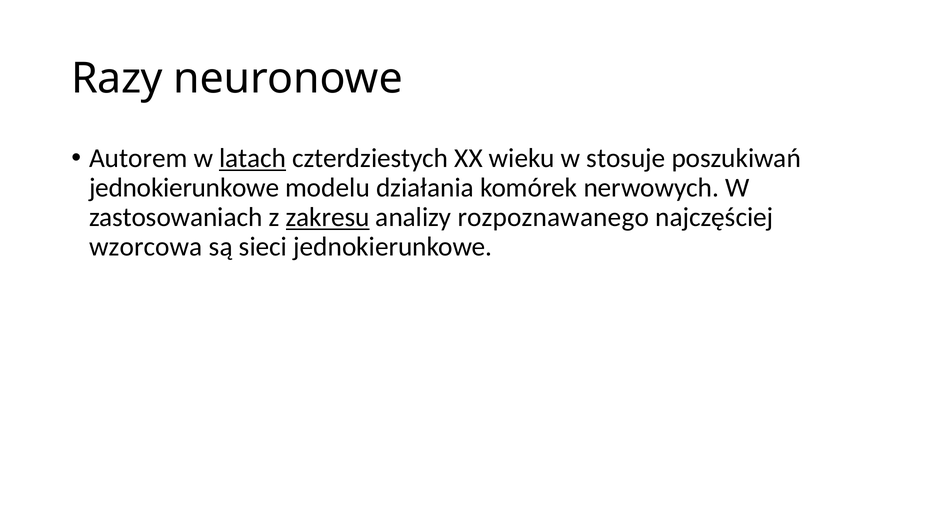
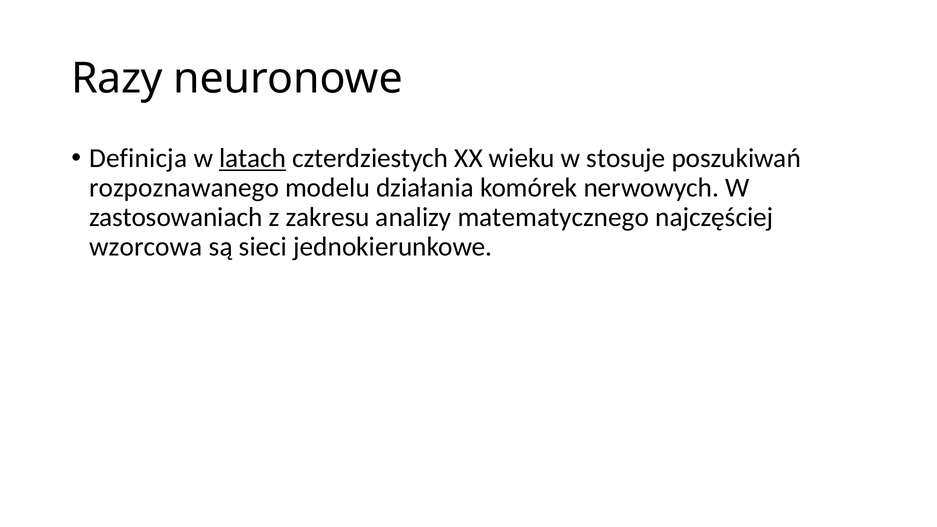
Autorem: Autorem -> Definicja
jednokierunkowe at (184, 188): jednokierunkowe -> rozpoznawanego
zakresu underline: present -> none
rozpoznawanego: rozpoznawanego -> matematycznego
